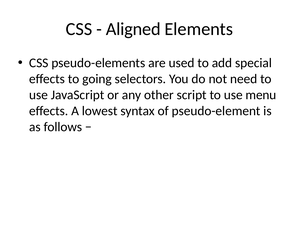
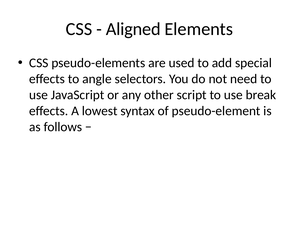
going: going -> angle
menu: menu -> break
